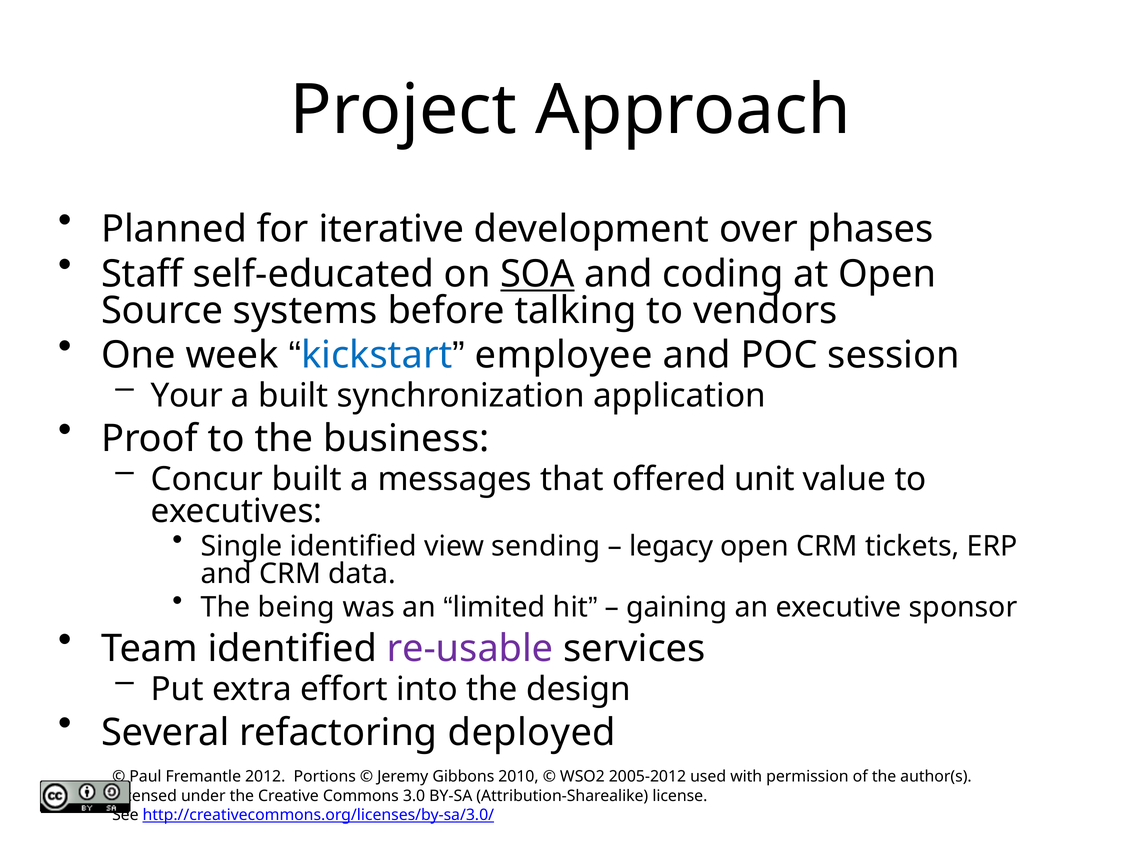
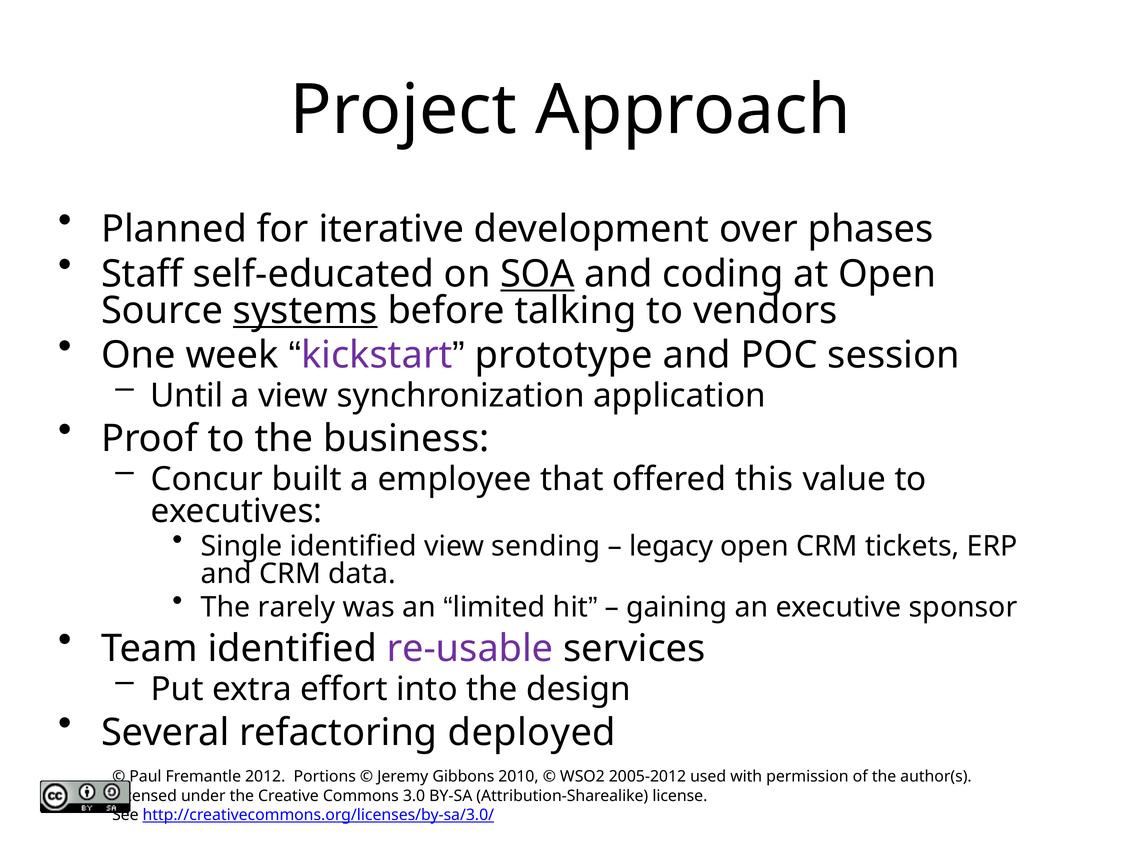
systems underline: none -> present
kickstart colour: blue -> purple
employee: employee -> prototype
Your: Your -> Until
a built: built -> view
messages: messages -> employee
unit: unit -> this
being: being -> rarely
